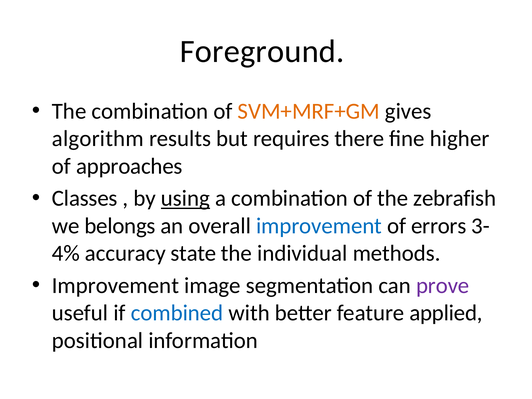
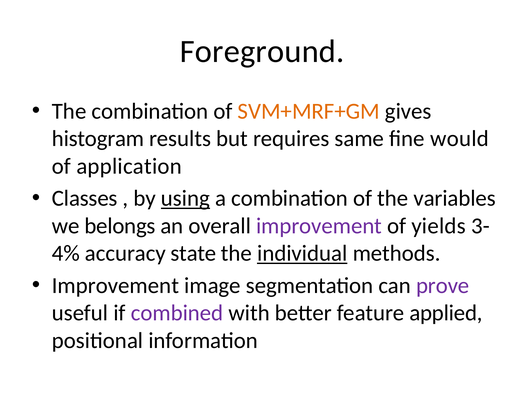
algorithm: algorithm -> histogram
there: there -> same
higher: higher -> would
approaches: approaches -> application
zebrafish: zebrafish -> variables
improvement at (319, 226) colour: blue -> purple
errors: errors -> yields
individual underline: none -> present
combined colour: blue -> purple
